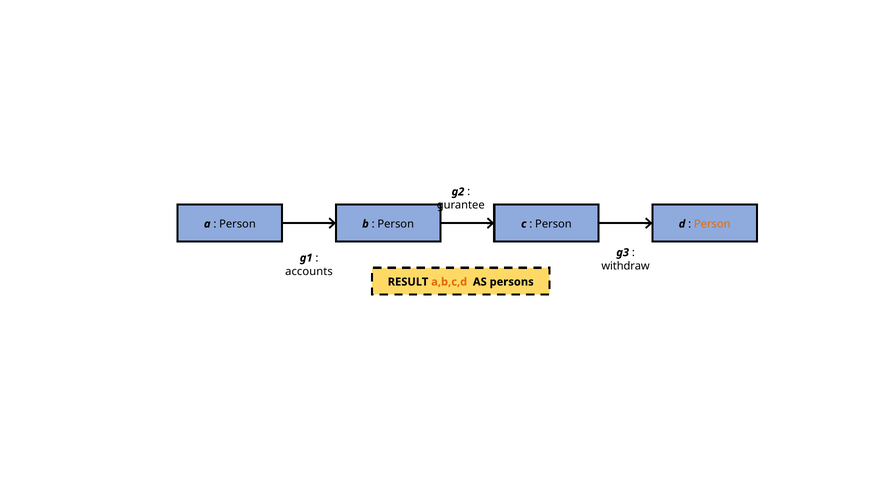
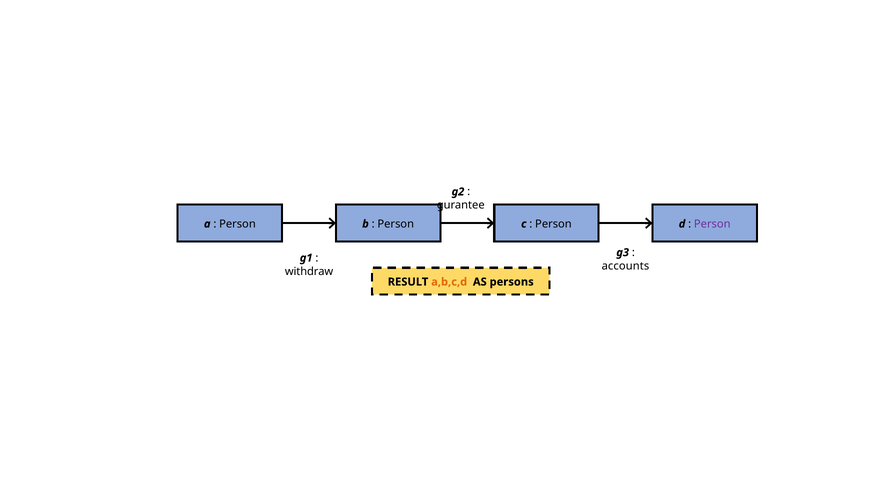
Person at (712, 224) colour: orange -> purple
withdraw: withdraw -> accounts
accounts: accounts -> withdraw
